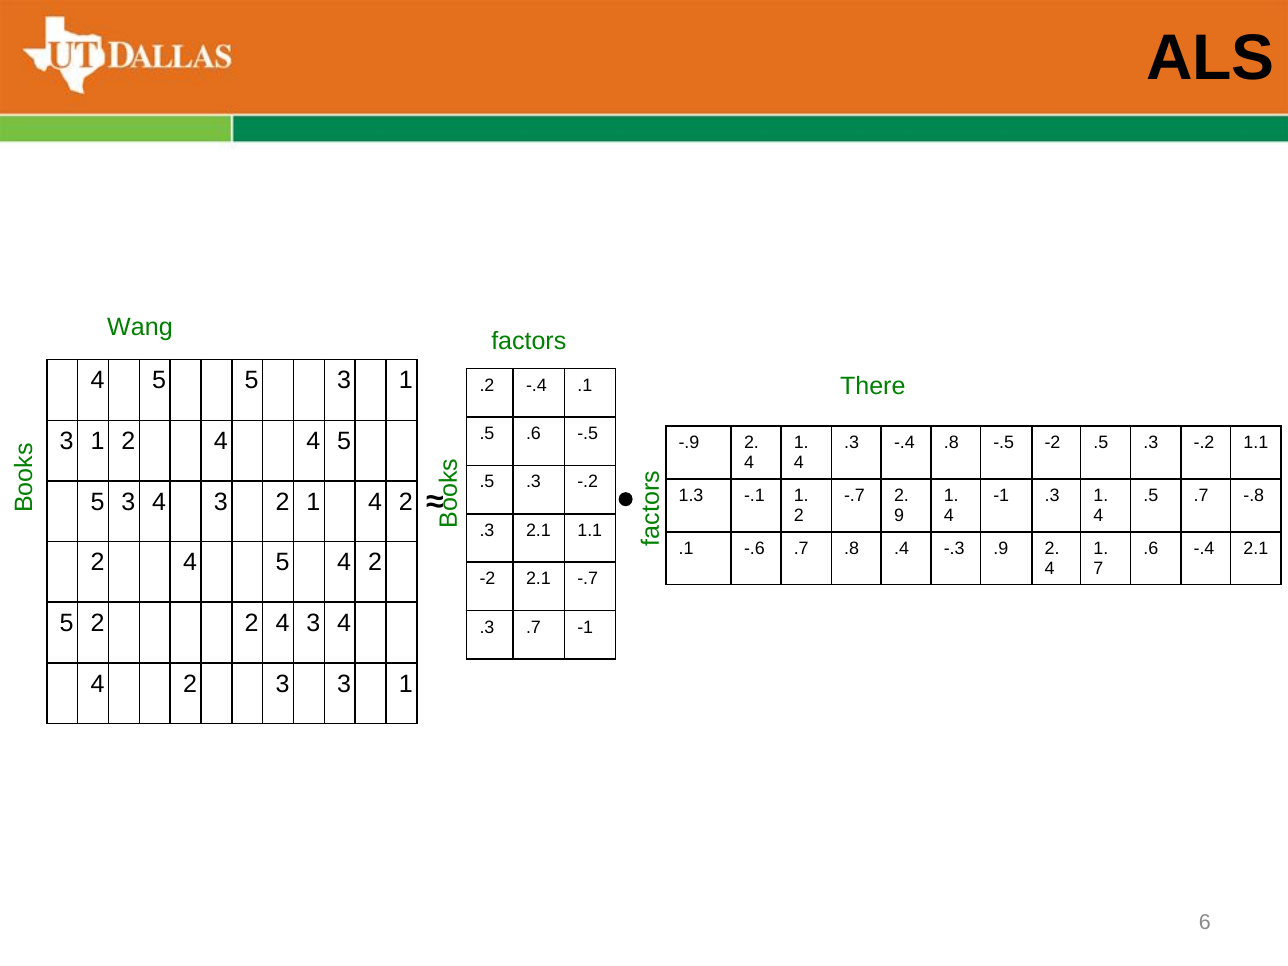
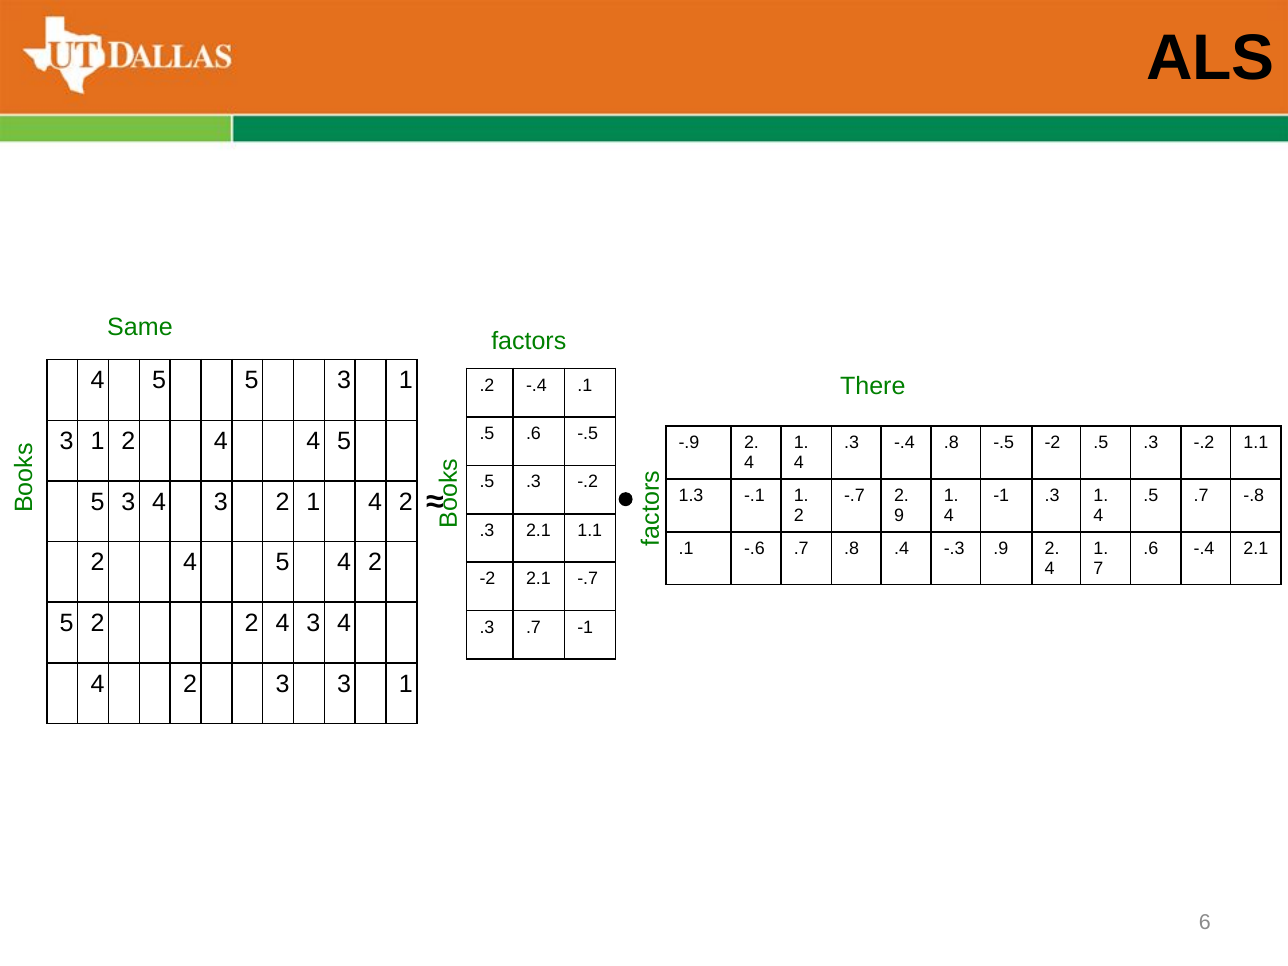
Wang: Wang -> Same
